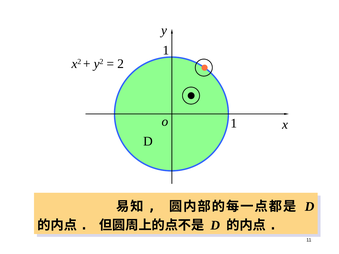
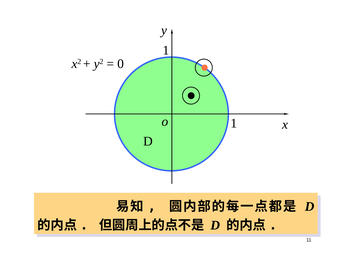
2: 2 -> 0
